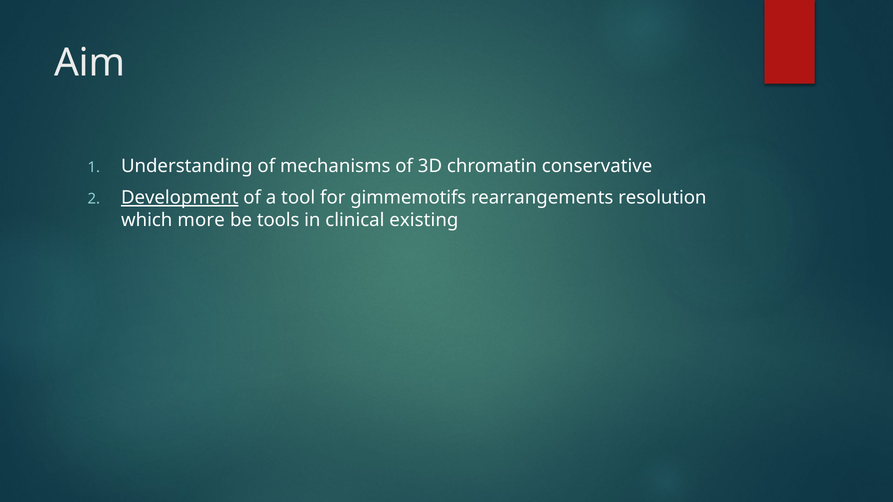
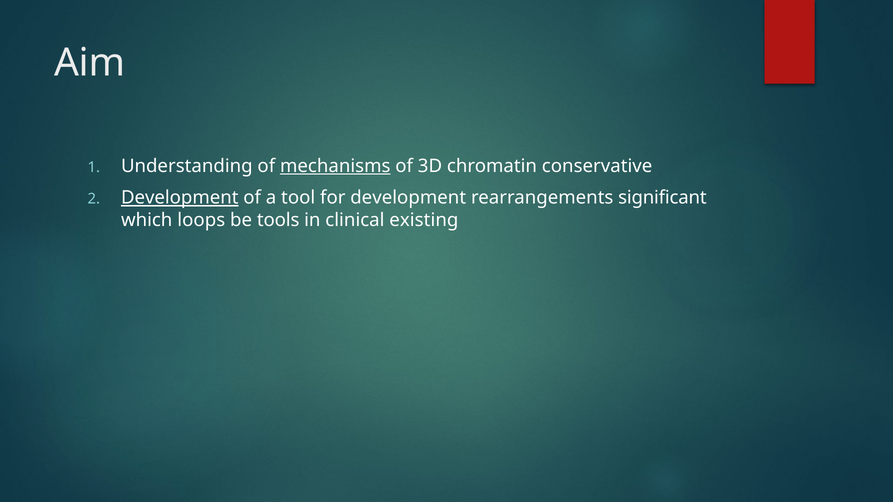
mechanisms underline: none -> present
for gimmemotifs: gimmemotifs -> development
resolution: resolution -> significant
more: more -> loops
